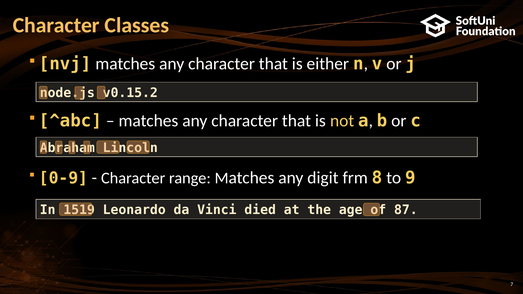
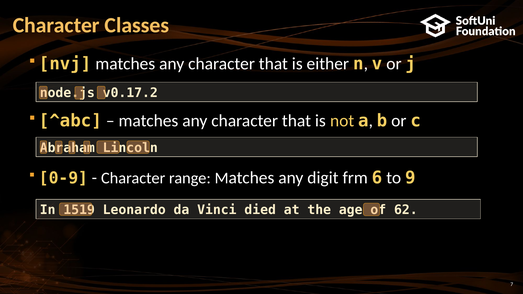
v0.15.2: v0.15.2 -> v0.17.2
8: 8 -> 6
87: 87 -> 62
